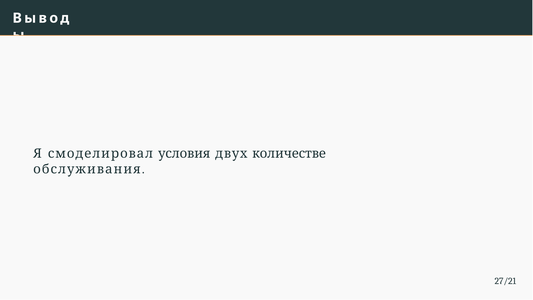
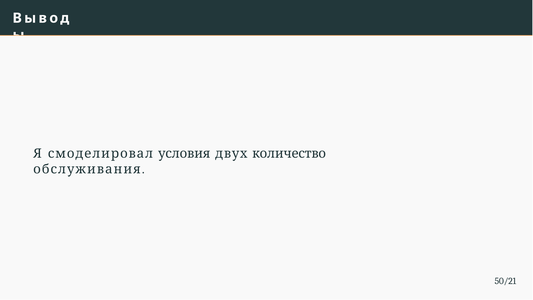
количестве: количестве -> количество
27/21: 27/21 -> 50/21
